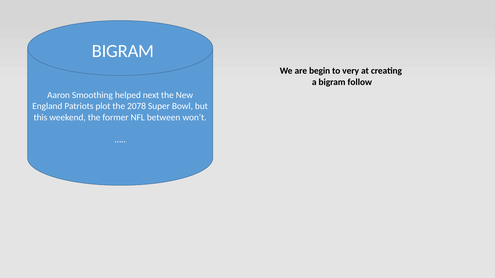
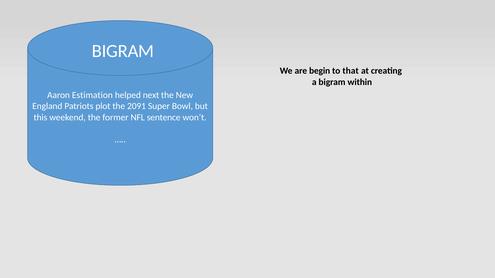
very: very -> that
follow: follow -> within
Smoothing: Smoothing -> Estimation
2078: 2078 -> 2091
between: between -> sentence
